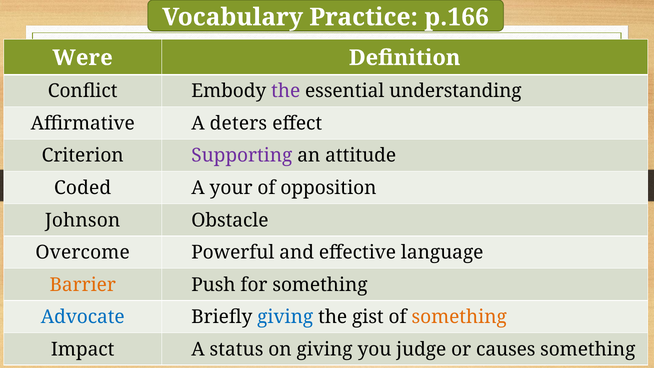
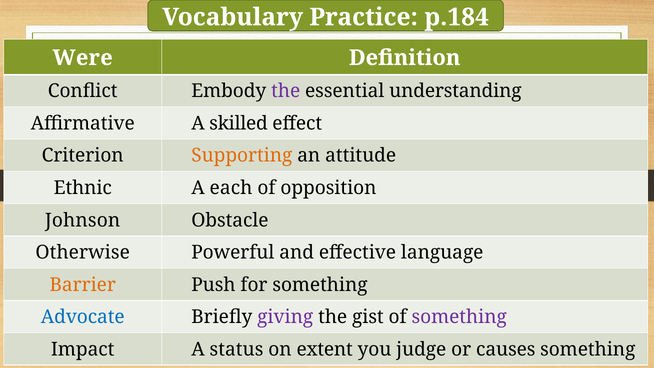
p.166: p.166 -> p.184
deters: deters -> skilled
Supporting colour: purple -> orange
Coded: Coded -> Ethnic
your: your -> each
Overcome: Overcome -> Otherwise
giving at (285, 317) colour: blue -> purple
something at (459, 317) colour: orange -> purple
on giving: giving -> extent
